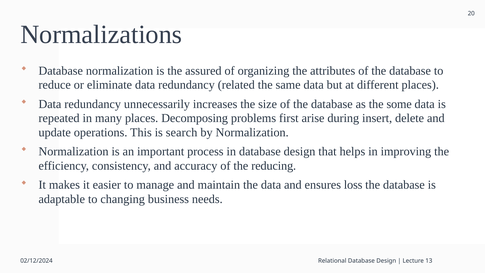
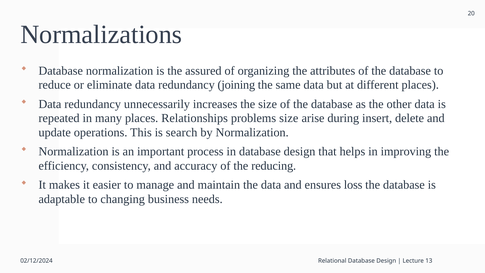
related: related -> joining
some: some -> other
Decomposing: Decomposing -> Relationships
problems first: first -> size
